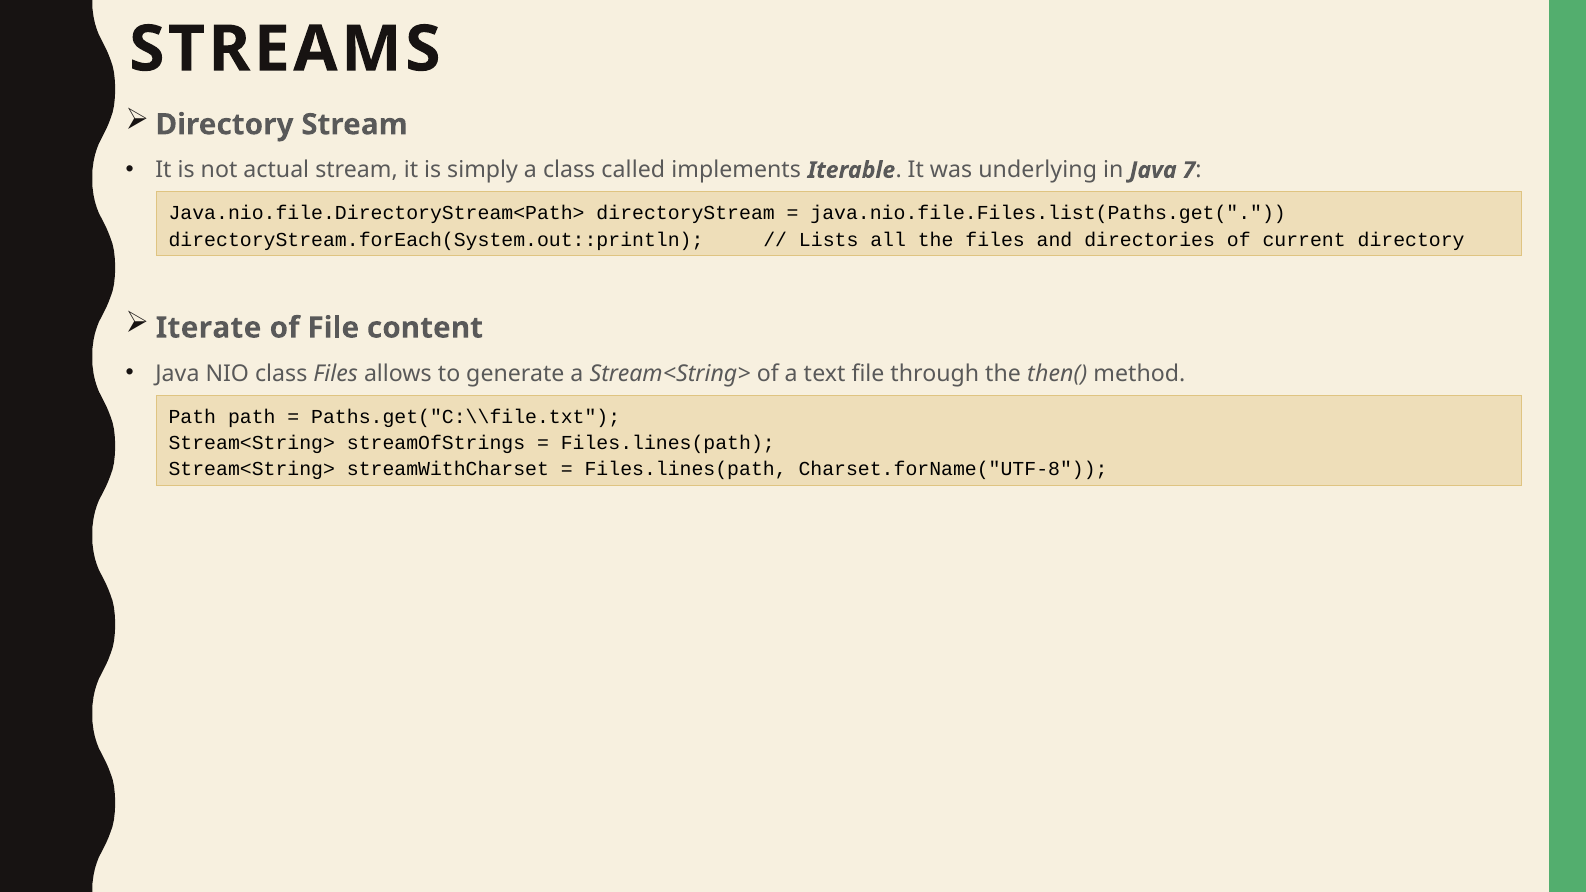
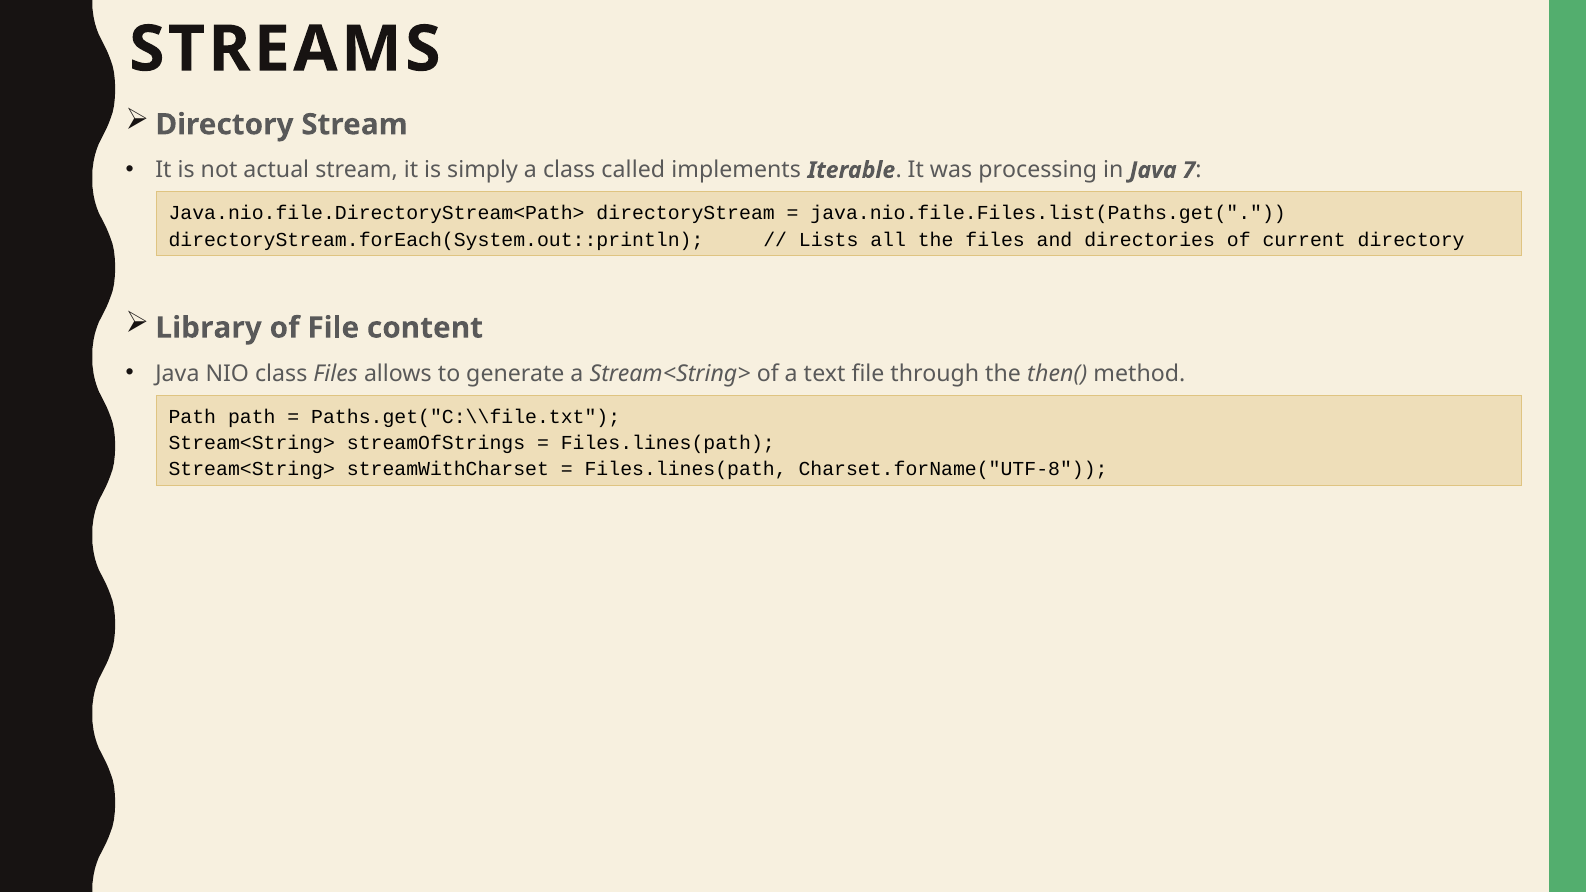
underlying: underlying -> processing
Iterate: Iterate -> Library
